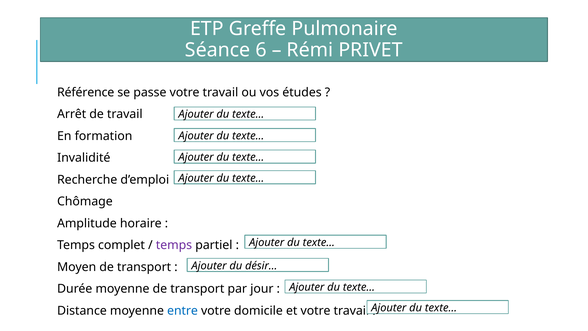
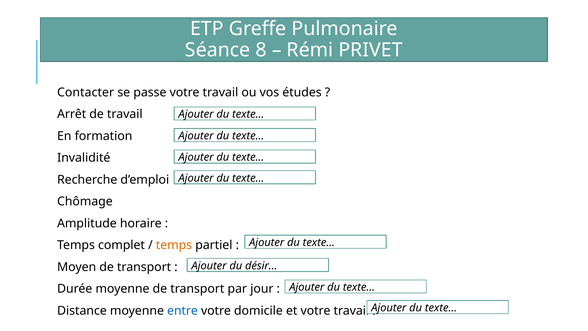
6: 6 -> 8
Référence: Référence -> Contacter
temps at (174, 245) colour: purple -> orange
